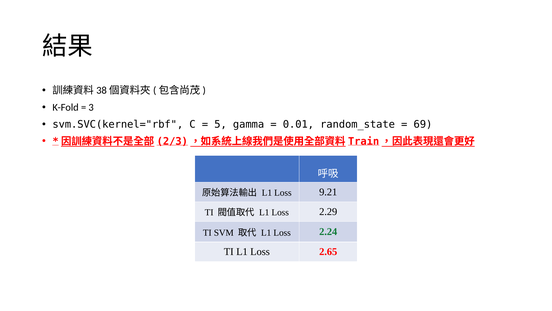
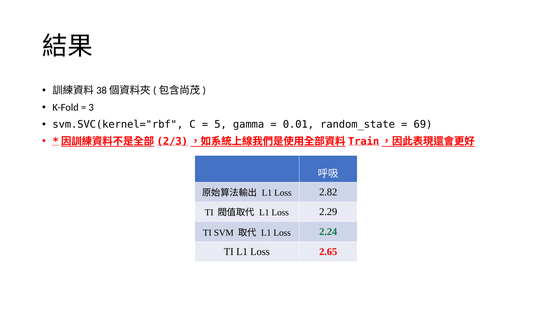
9.21: 9.21 -> 2.82
